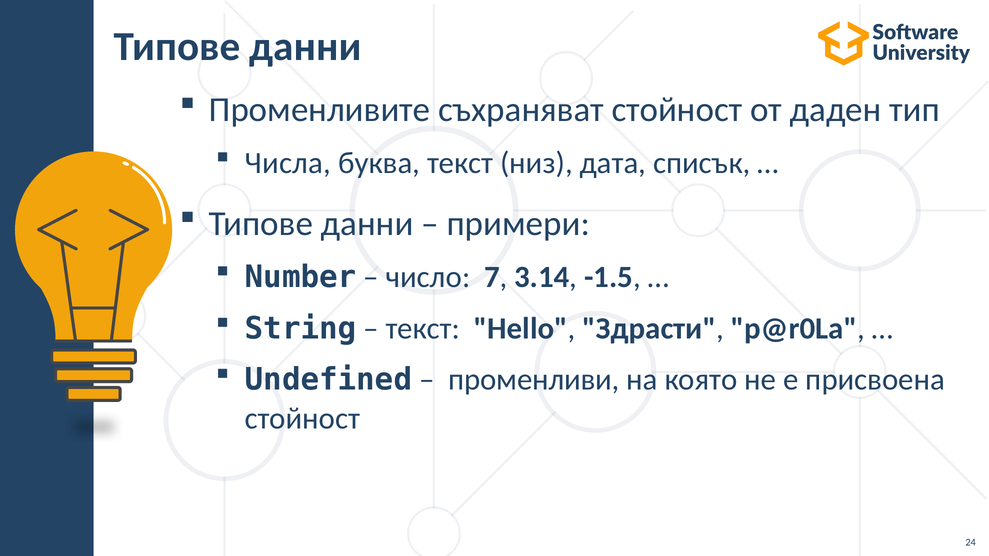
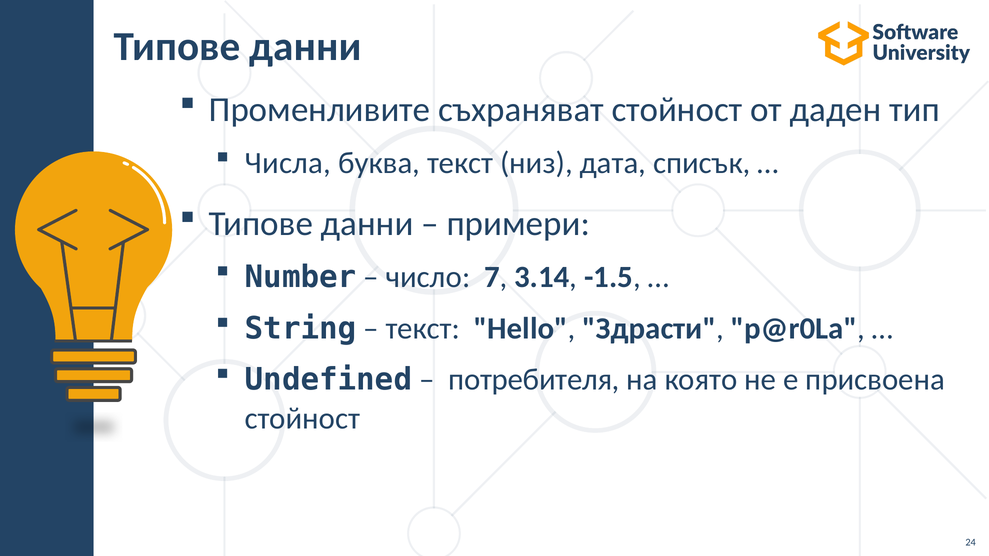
променливи: променливи -> потребителя
